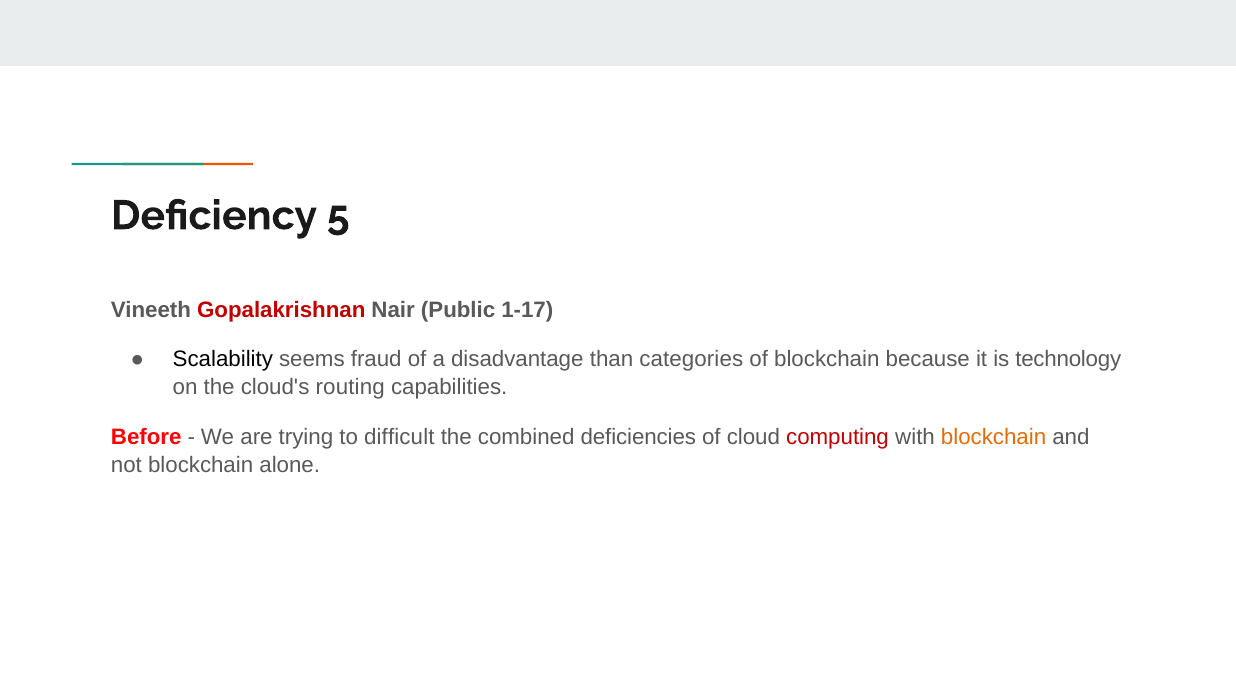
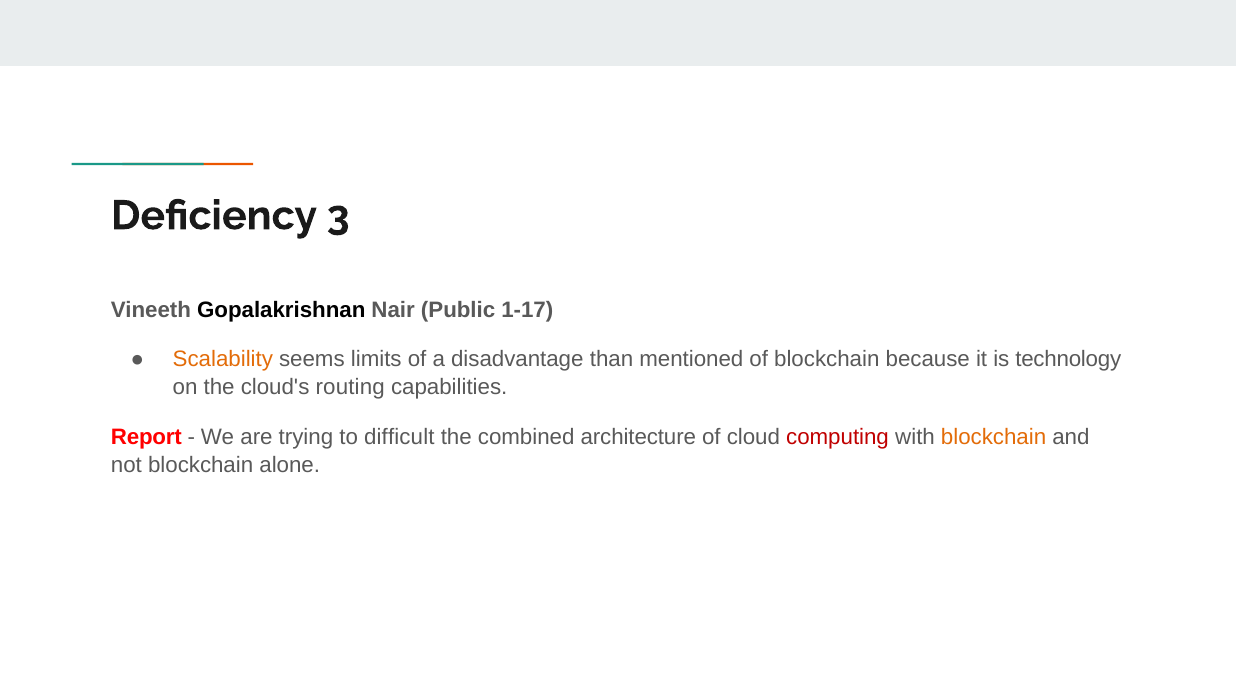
5: 5 -> 3
Gopalakrishnan colour: red -> black
Scalability colour: black -> orange
fraud: fraud -> limits
categories: categories -> mentioned
Before: Before -> Report
deficiencies: deficiencies -> architecture
